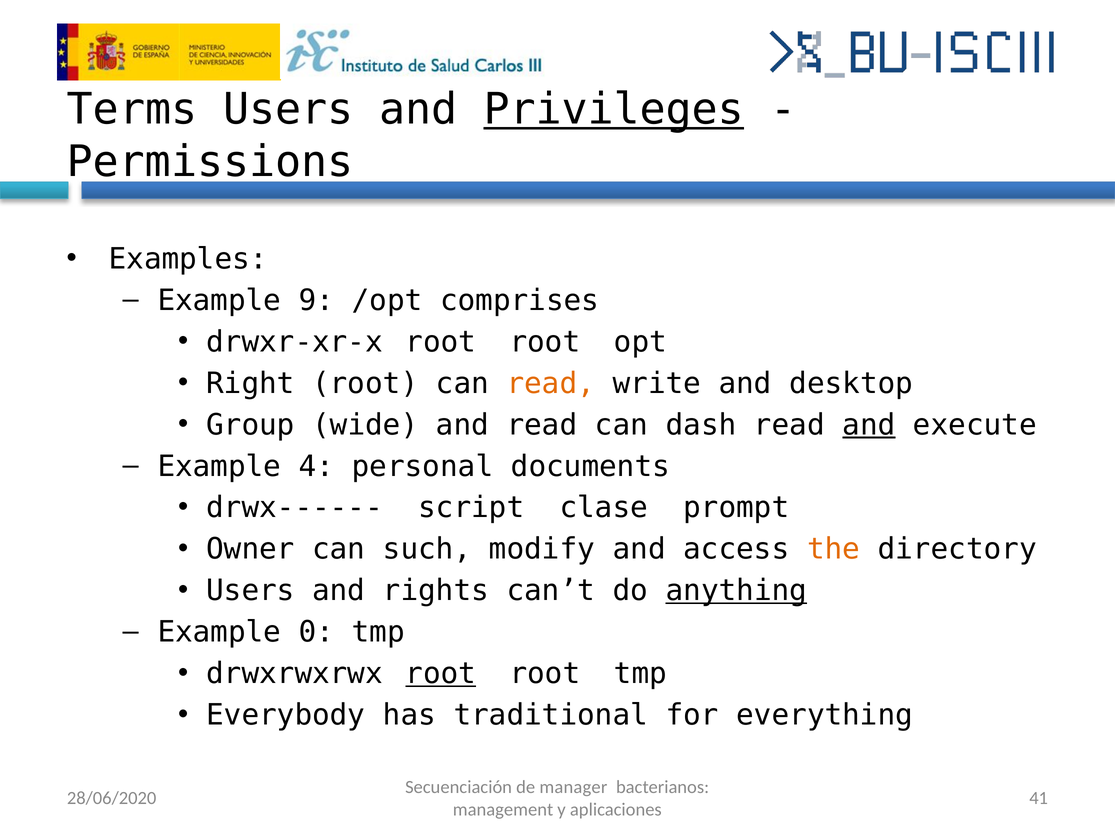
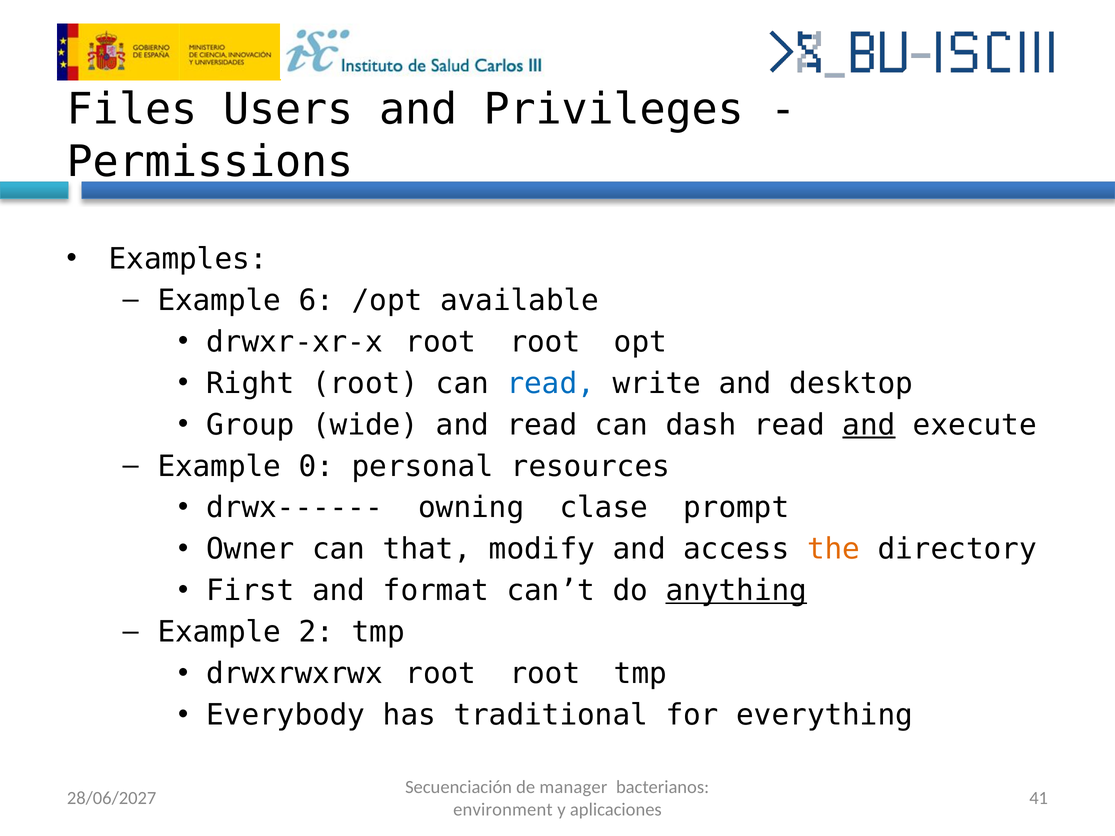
Terms: Terms -> Files
Privileges underline: present -> none
9: 9 -> 6
comprises: comprises -> available
read at (551, 383) colour: orange -> blue
4: 4 -> 0
documents: documents -> resources
script: script -> owning
such: such -> that
Users at (250, 591): Users -> First
rights: rights -> format
0: 0 -> 2
root at (441, 674) underline: present -> none
28/06/2020: 28/06/2020 -> 28/06/2027
management: management -> environment
